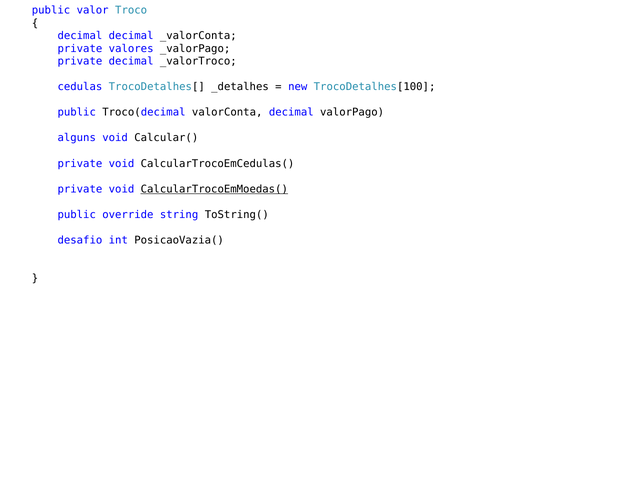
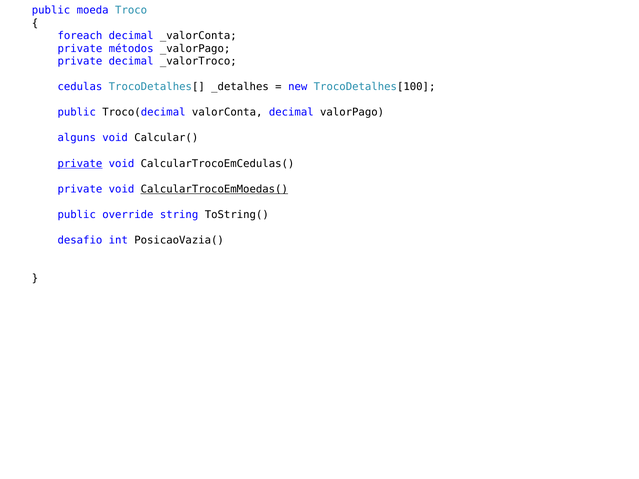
valor: valor -> moeda
decimal at (80, 36): decimal -> foreach
valores: valores -> métodos
private at (80, 164) underline: none -> present
